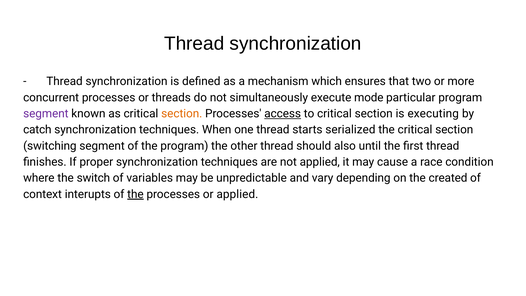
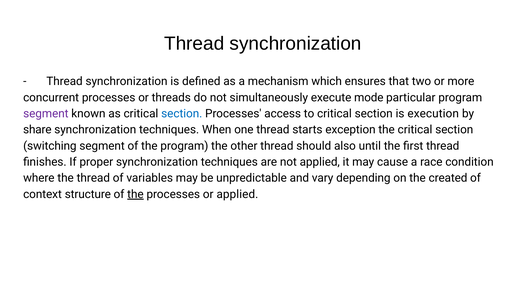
section at (182, 114) colour: orange -> blue
access underline: present -> none
executing: executing -> execution
catch: catch -> share
serialized: serialized -> exception
the switch: switch -> thread
interupts: interupts -> structure
